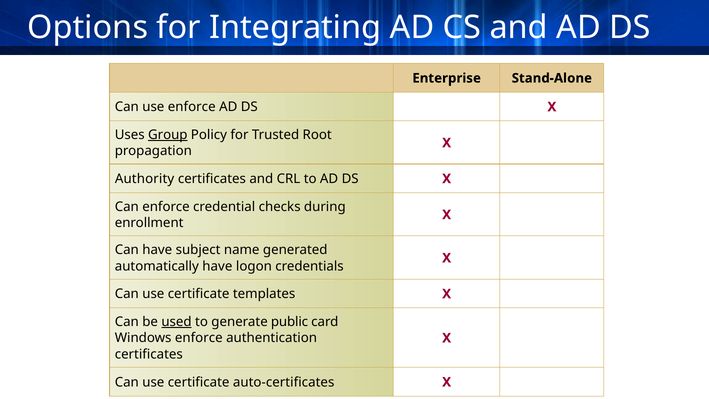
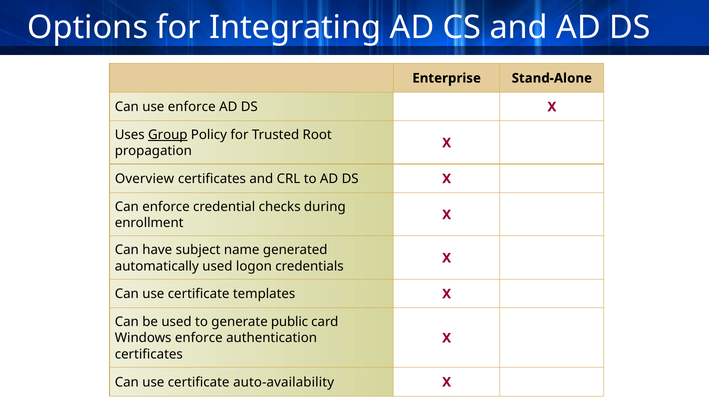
Authority: Authority -> Overview
automatically have: have -> used
used at (177, 322) underline: present -> none
auto-certificates: auto-certificates -> auto-availability
